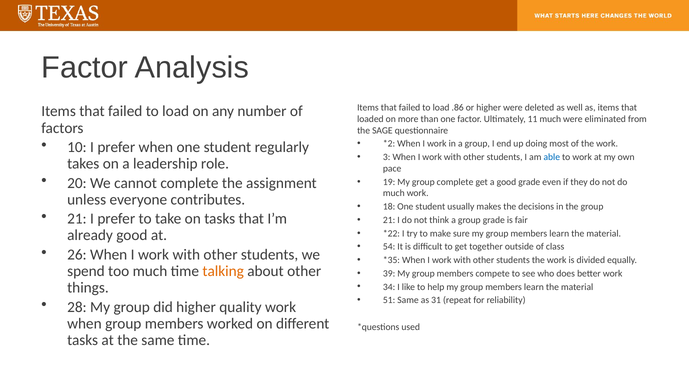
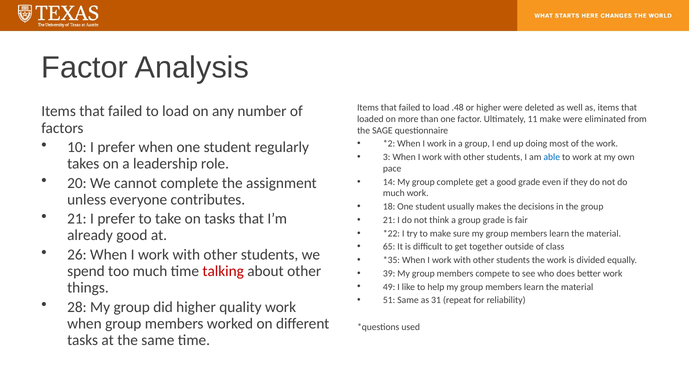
.86: .86 -> .48
11 much: much -> make
19: 19 -> 14
54: 54 -> 65
talking colour: orange -> red
34: 34 -> 49
